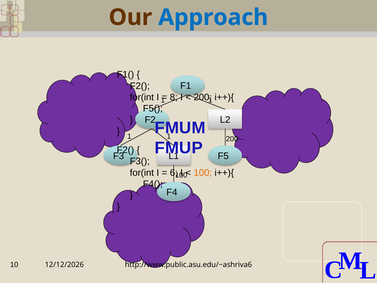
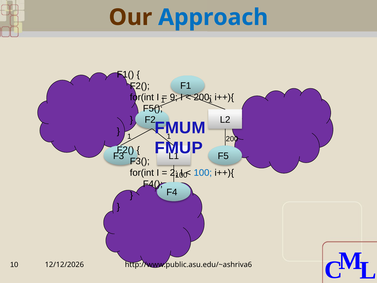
8: 8 -> 9
6: 6 -> 2
100 at (203, 173) colour: orange -> blue
